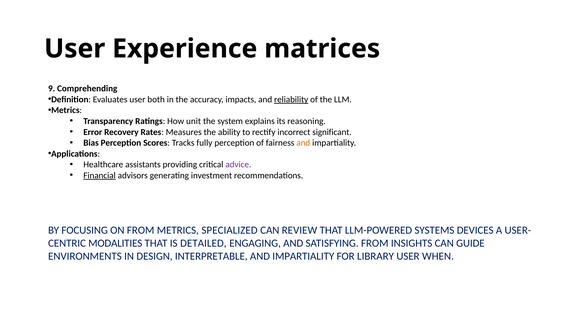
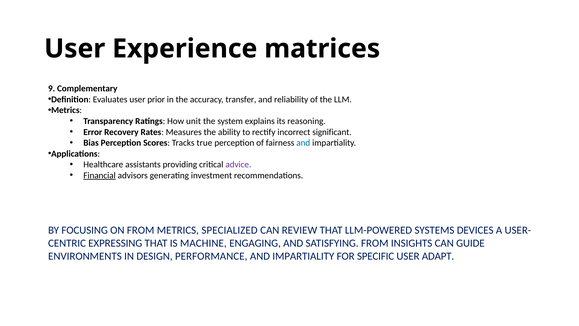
Comprehending: Comprehending -> Complementary
both: both -> prior
impacts: impacts -> transfer
reliability underline: present -> none
fully: fully -> true
and at (303, 143) colour: orange -> blue
MODALITIES: MODALITIES -> EXPRESSING
DETAILED: DETAILED -> MACHINE
INTERPRETABLE: INTERPRETABLE -> PERFORMANCE
LIBRARY: LIBRARY -> SPECIFIC
WHEN: WHEN -> ADAPT
